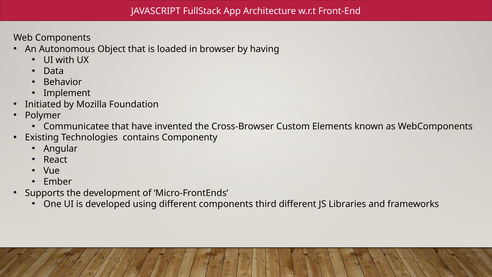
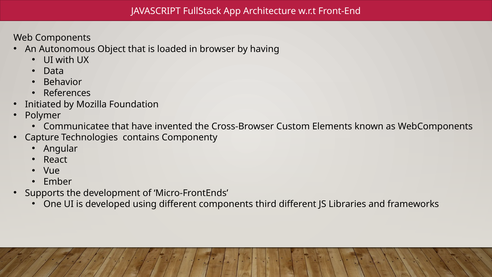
Implement: Implement -> References
Existing: Existing -> Capture
